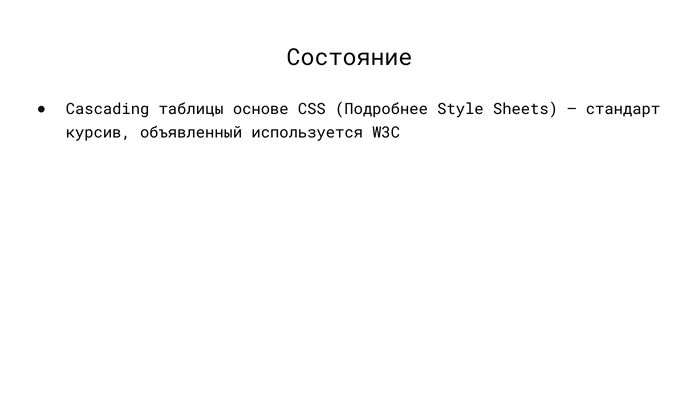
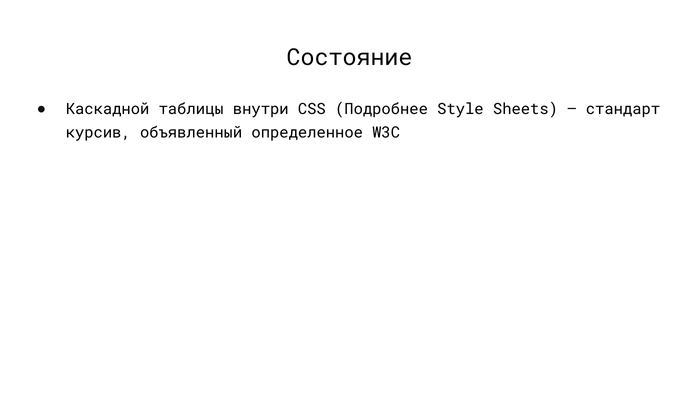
Cascading: Cascading -> Каскадной
основе: основе -> внутри
используется: используется -> определенное
